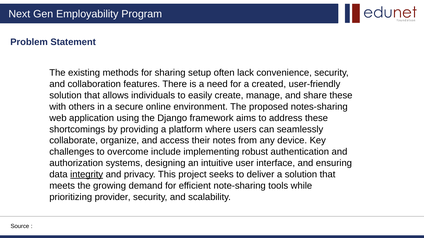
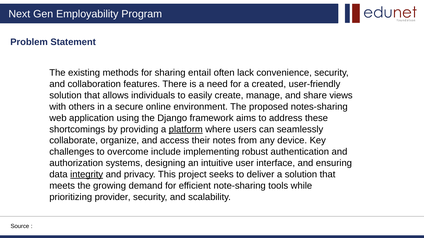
setup: setup -> entail
share these: these -> views
platform underline: none -> present
